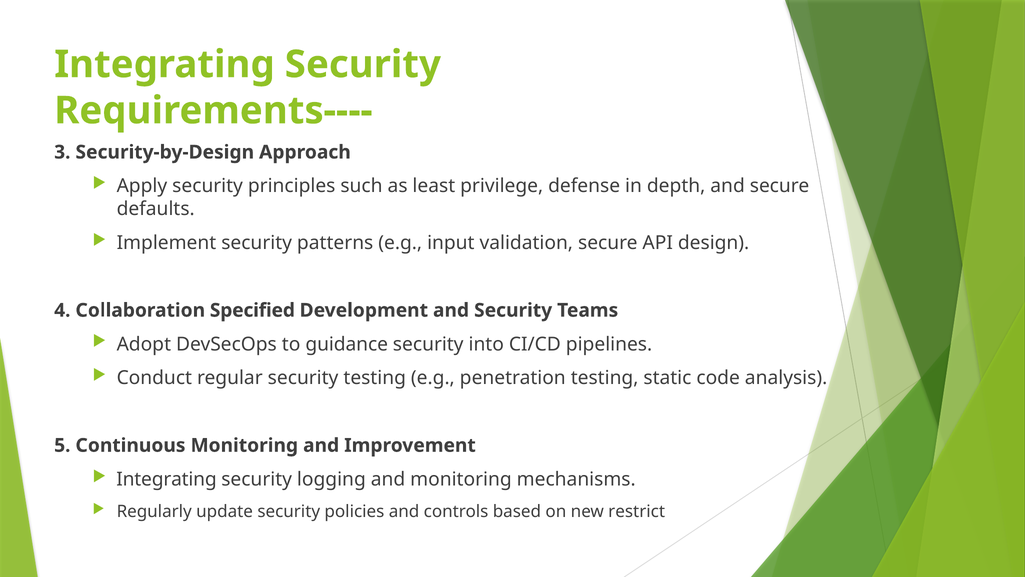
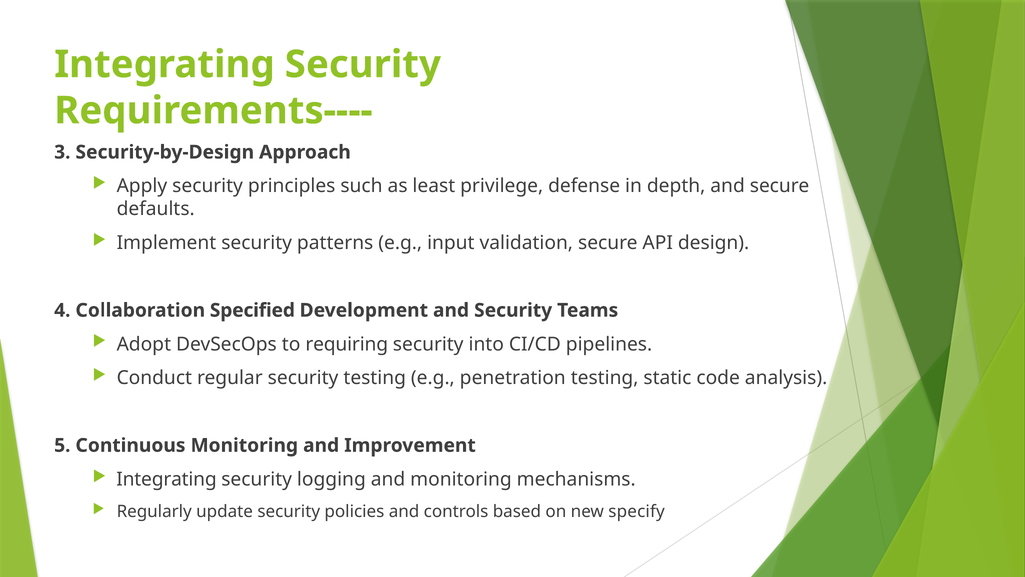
guidance: guidance -> requiring
restrict: restrict -> specify
